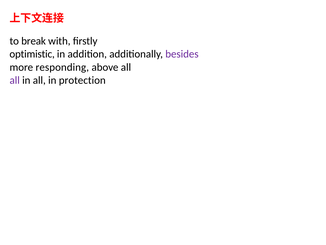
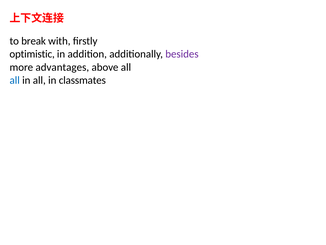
responding: responding -> advantages
all at (15, 80) colour: purple -> blue
protection: protection -> classmates
